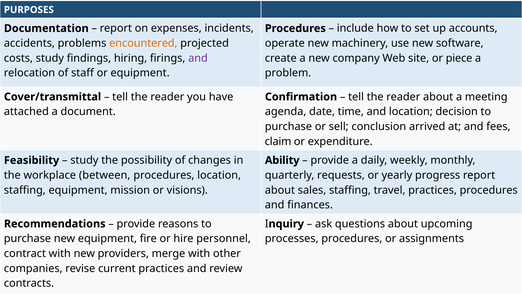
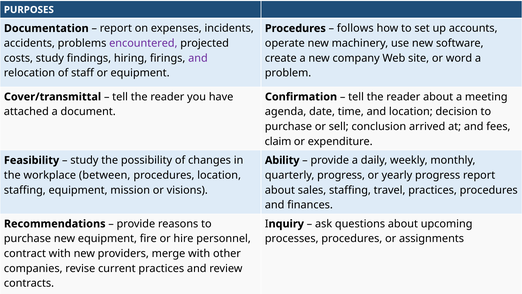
include: include -> follows
encountered colour: orange -> purple
piece: piece -> word
quarterly requests: requests -> progress
